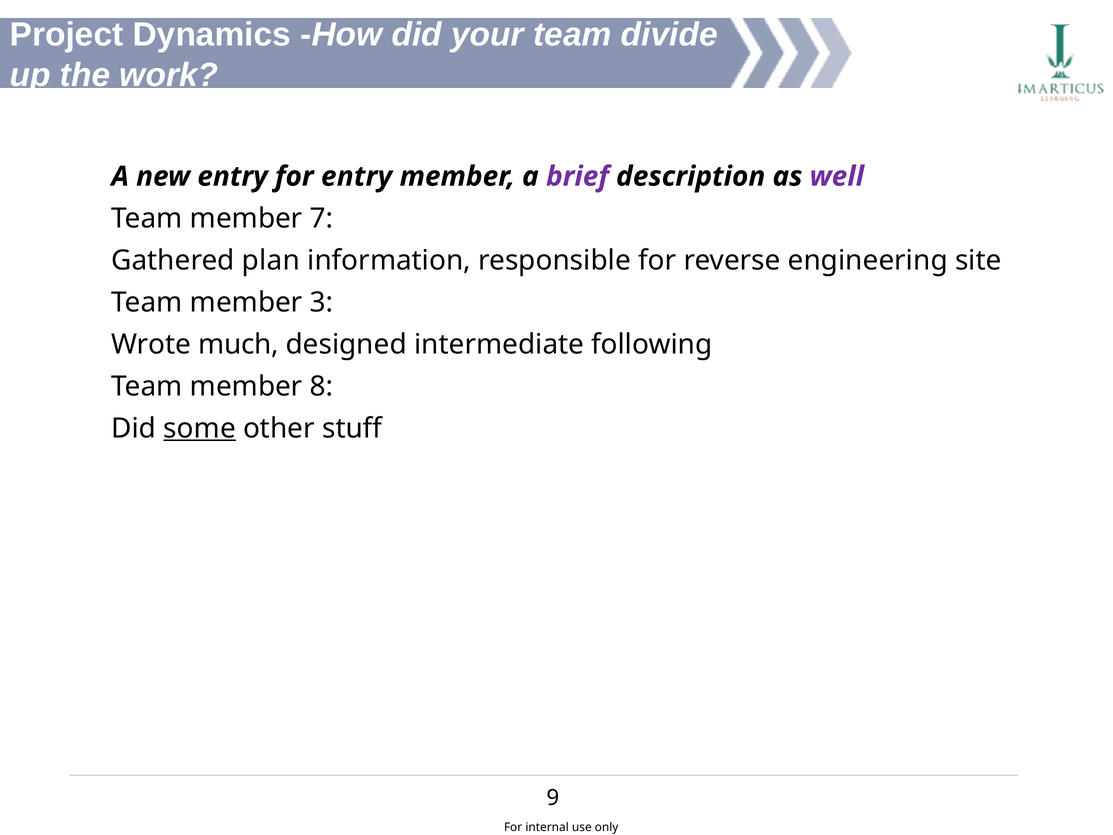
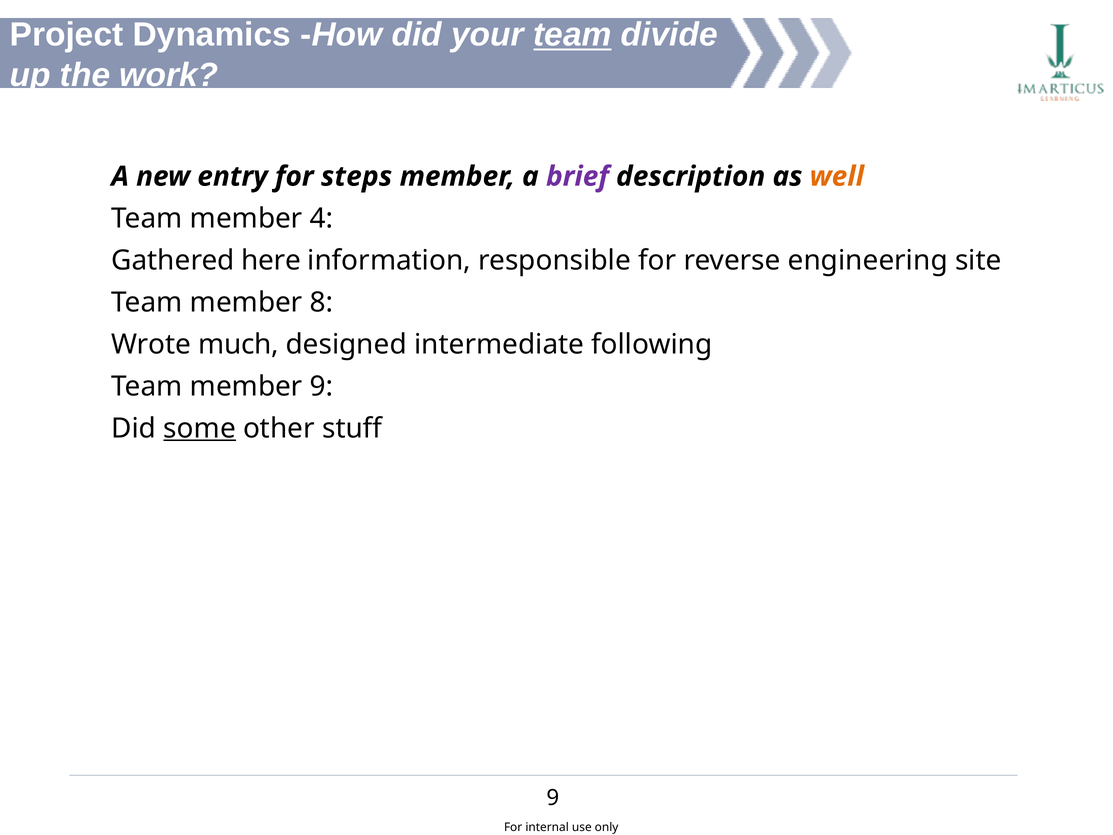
team at (572, 35) underline: none -> present
for entry: entry -> steps
well colour: purple -> orange
7: 7 -> 4
plan: plan -> here
3: 3 -> 8
member 8: 8 -> 9
